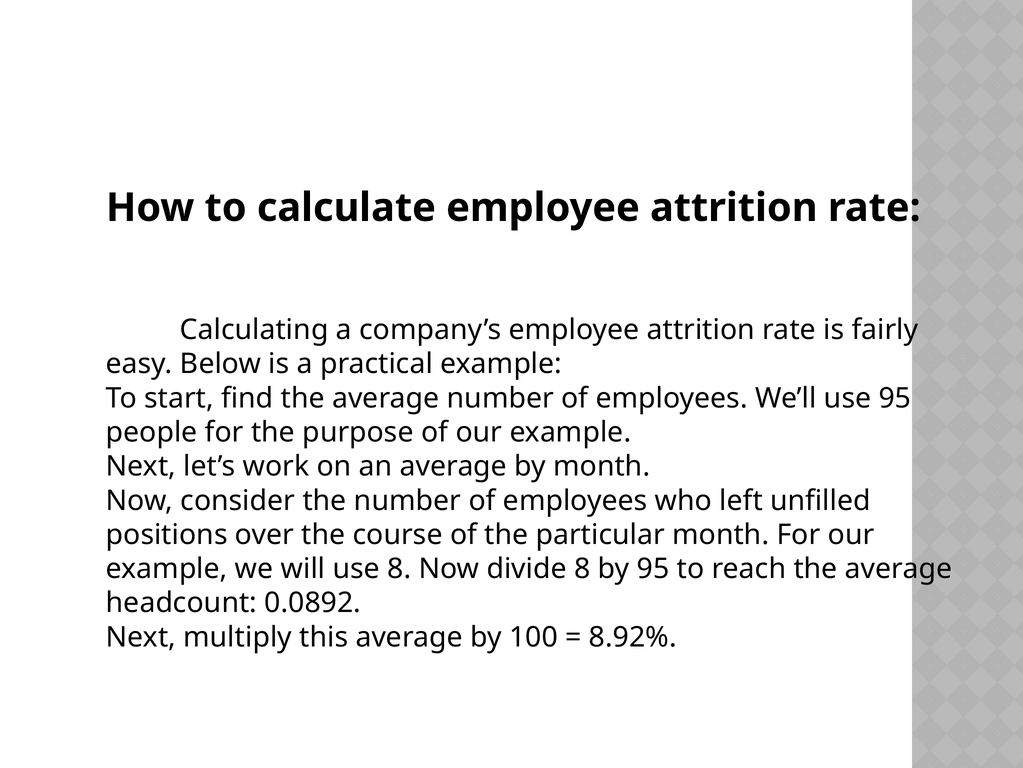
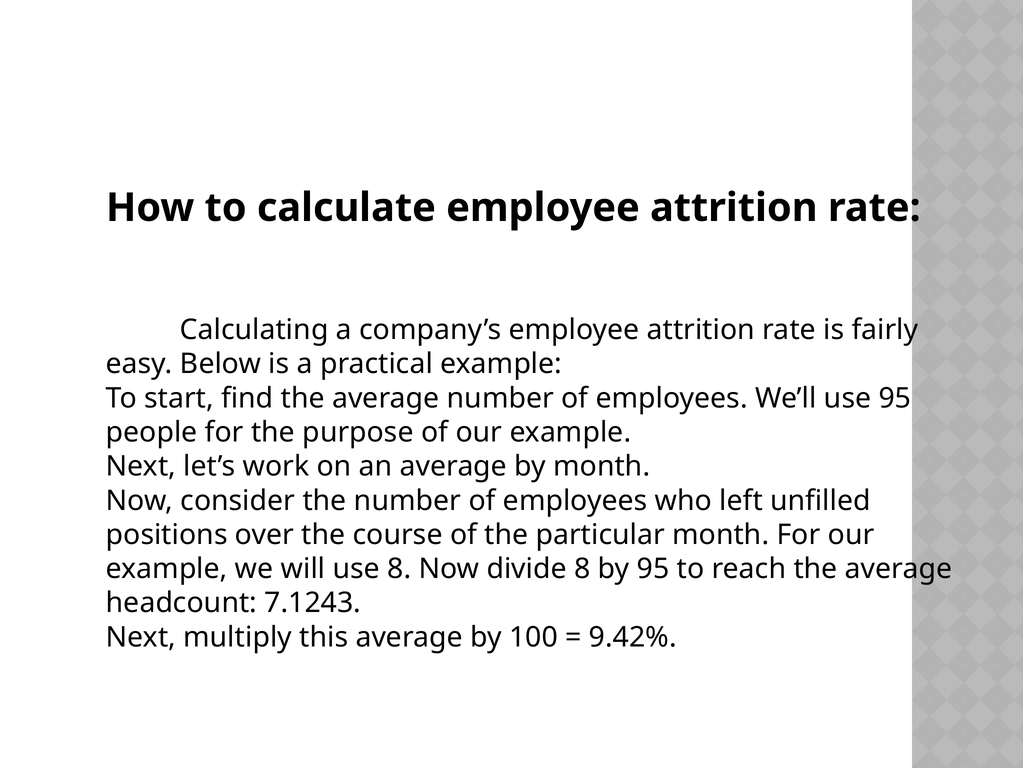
0.0892: 0.0892 -> 7.1243
8.92%: 8.92% -> 9.42%
